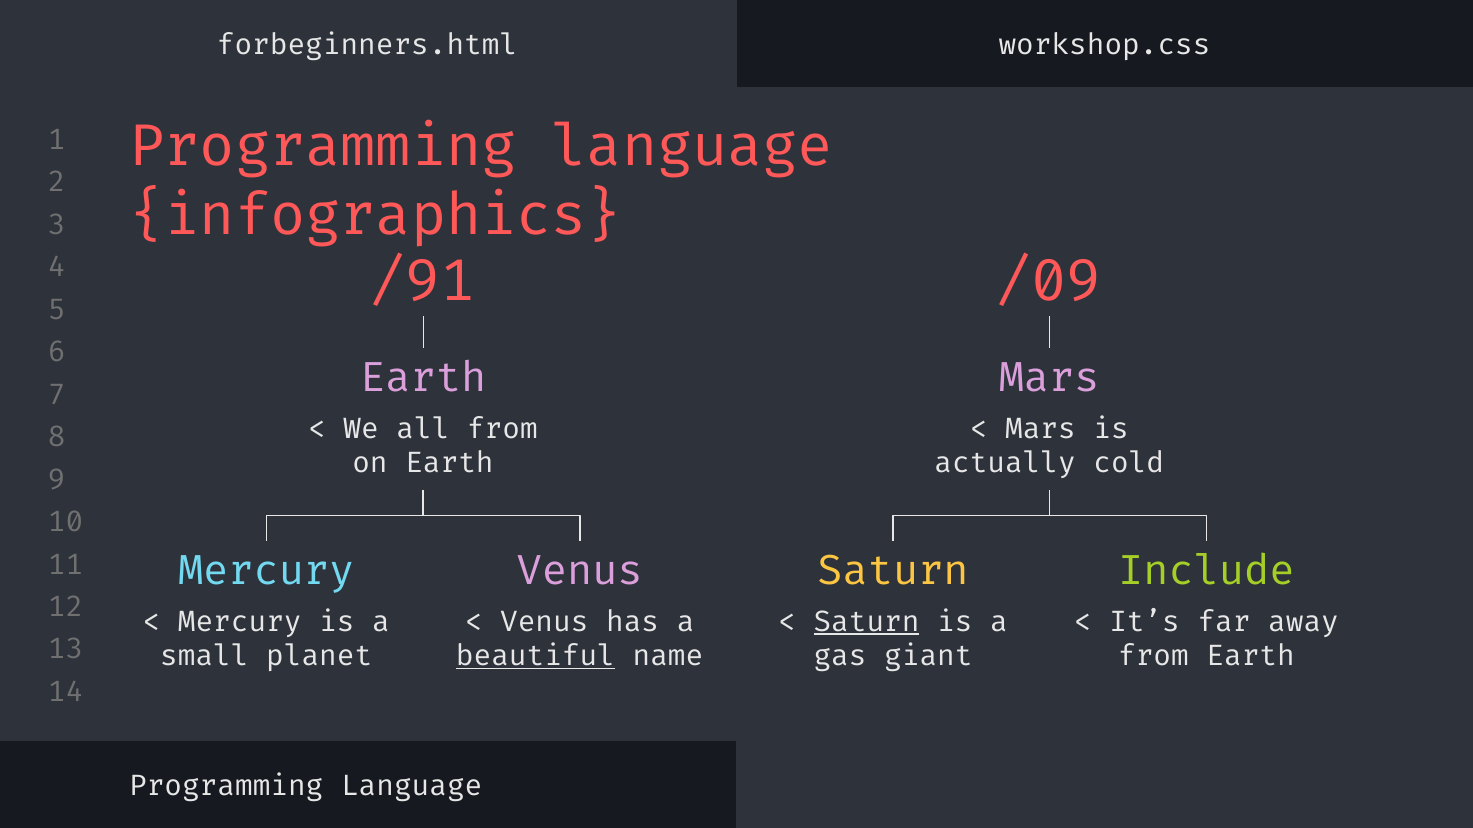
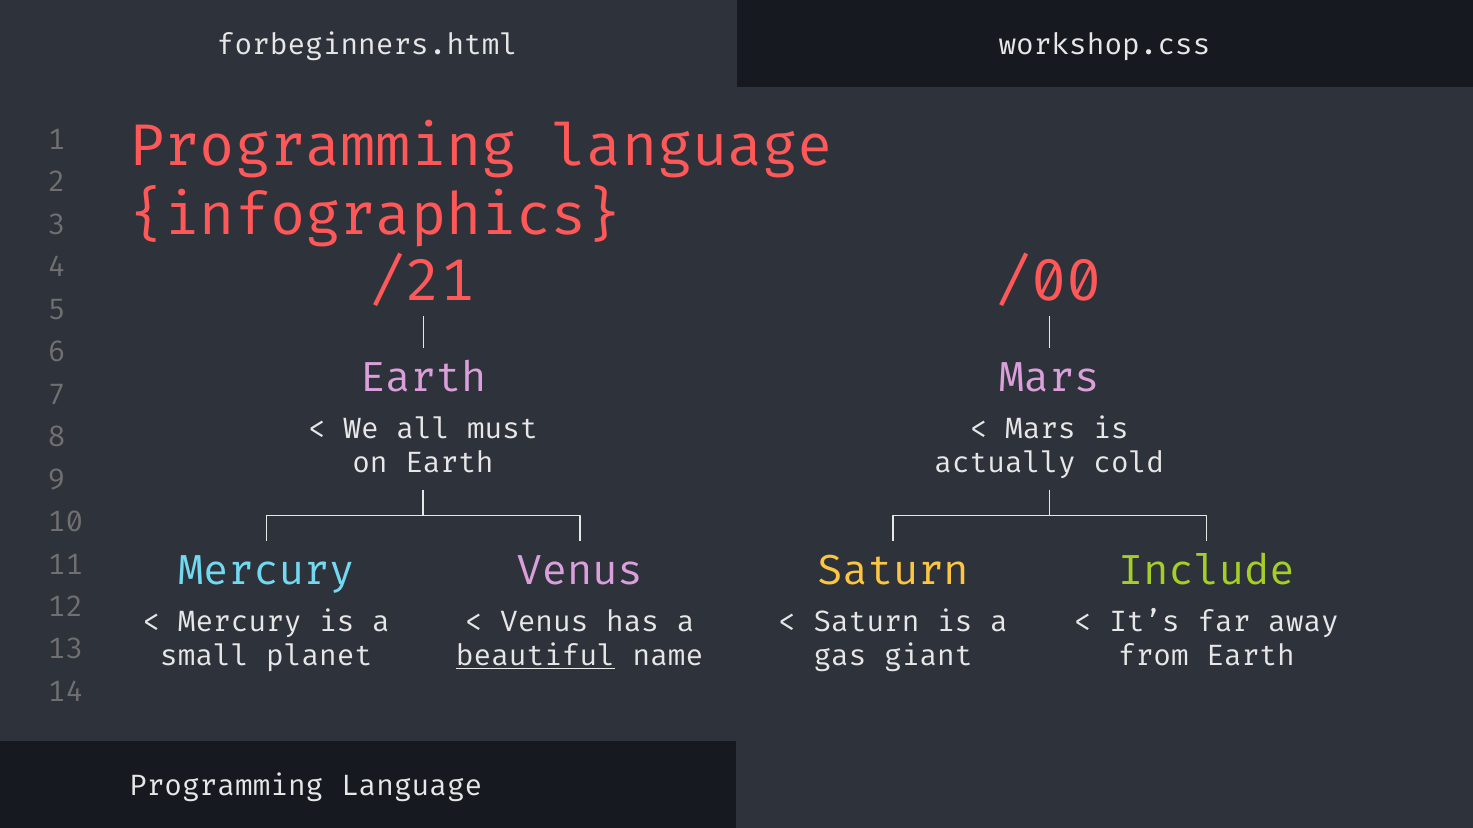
/91: /91 -> /21
/09: /09 -> /00
all from: from -> must
Saturn at (866, 622) underline: present -> none
